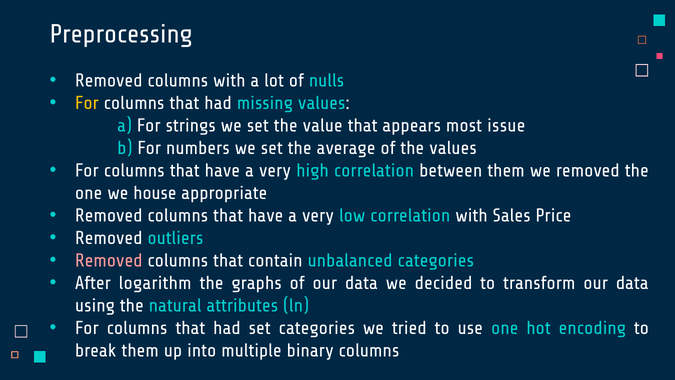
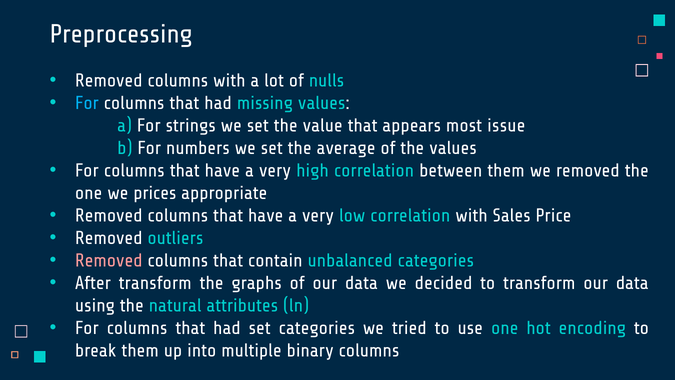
For at (87, 103) colour: yellow -> light blue
house: house -> prices
After logarithm: logarithm -> transform
